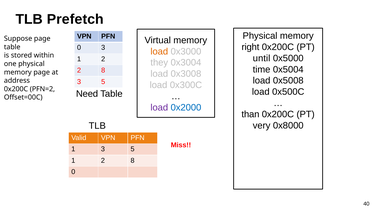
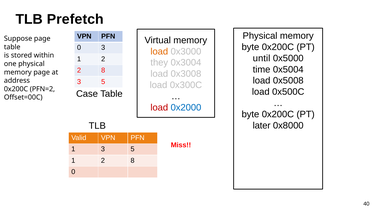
right at (250, 47): right -> byte
Need: Need -> Case
load at (159, 107) colour: purple -> red
than at (250, 114): than -> byte
very: very -> later
